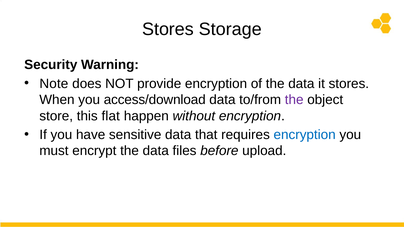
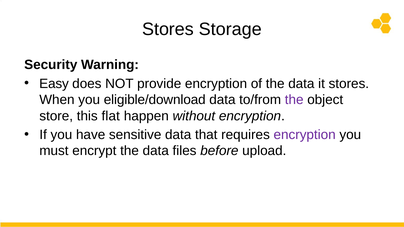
Note: Note -> Easy
access/download: access/download -> eligible/download
encryption at (305, 135) colour: blue -> purple
